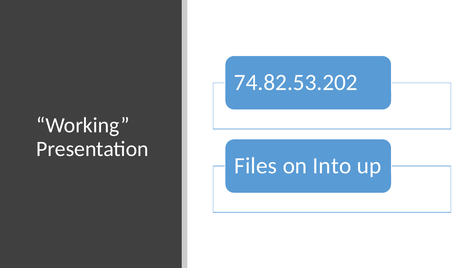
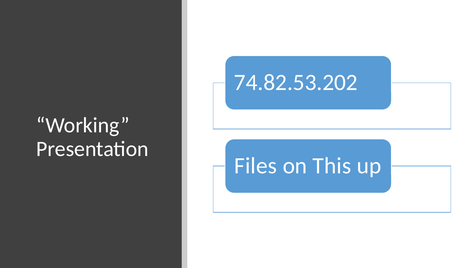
Into: Into -> This
